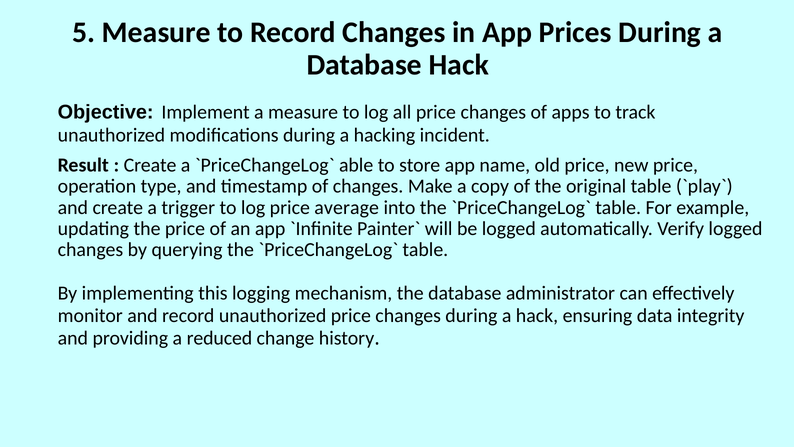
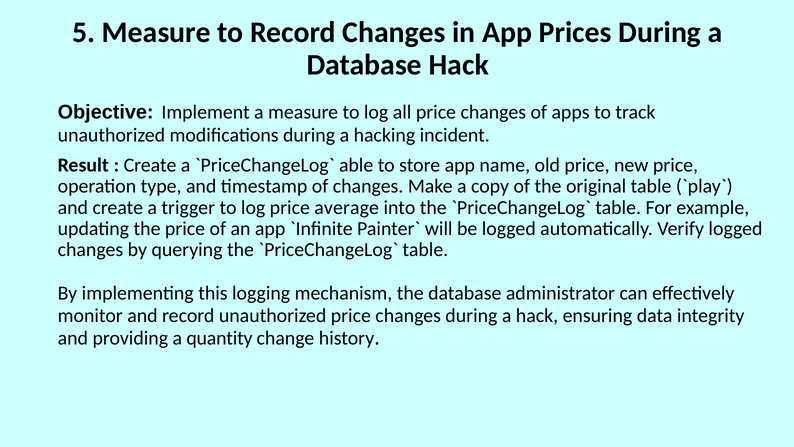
reduced: reduced -> quantity
